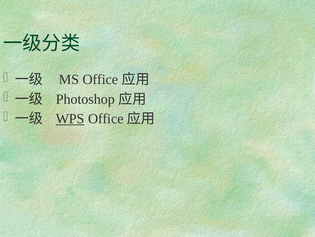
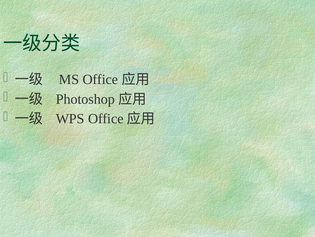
WPS underline: present -> none
